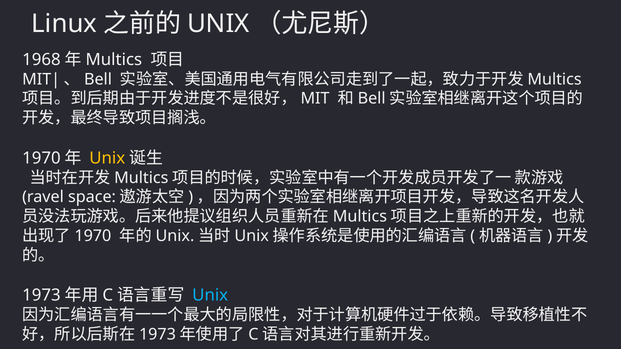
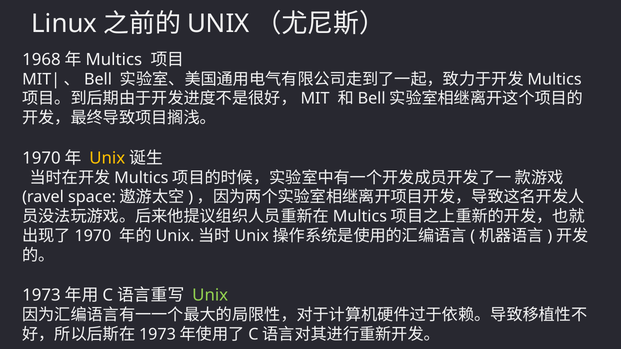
Unix at (210, 295) colour: light blue -> light green
